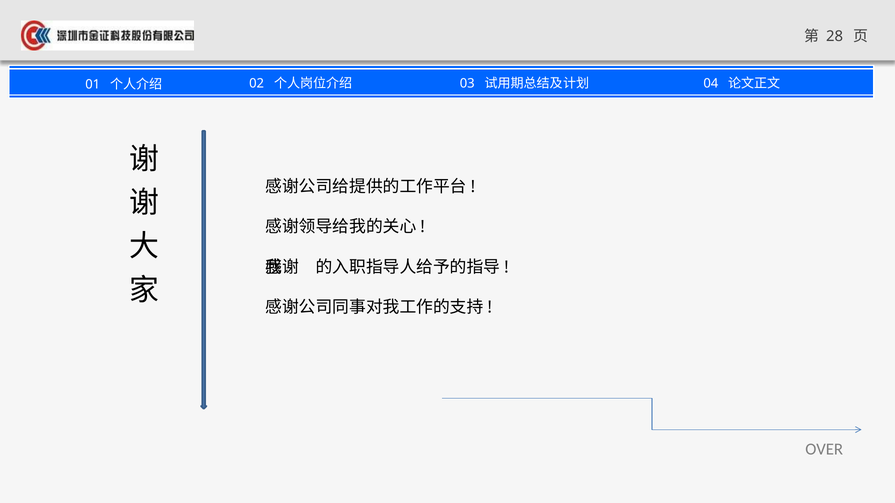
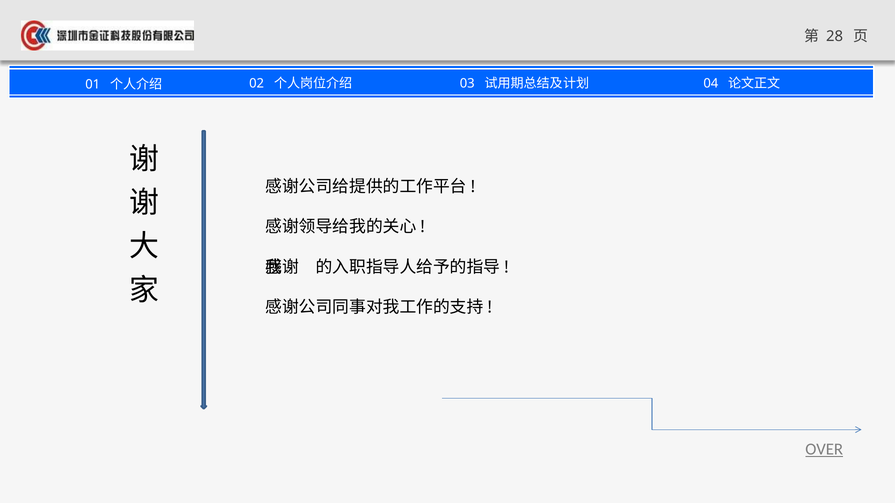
OVER underline: none -> present
